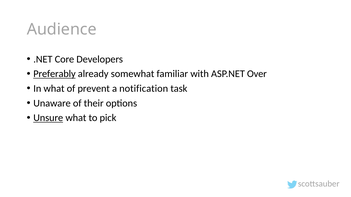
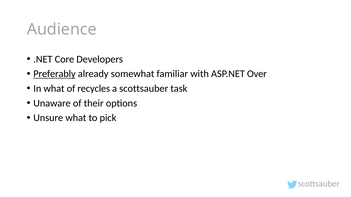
prevent: prevent -> recycles
a notification: notification -> scottsauber
Unsure underline: present -> none
